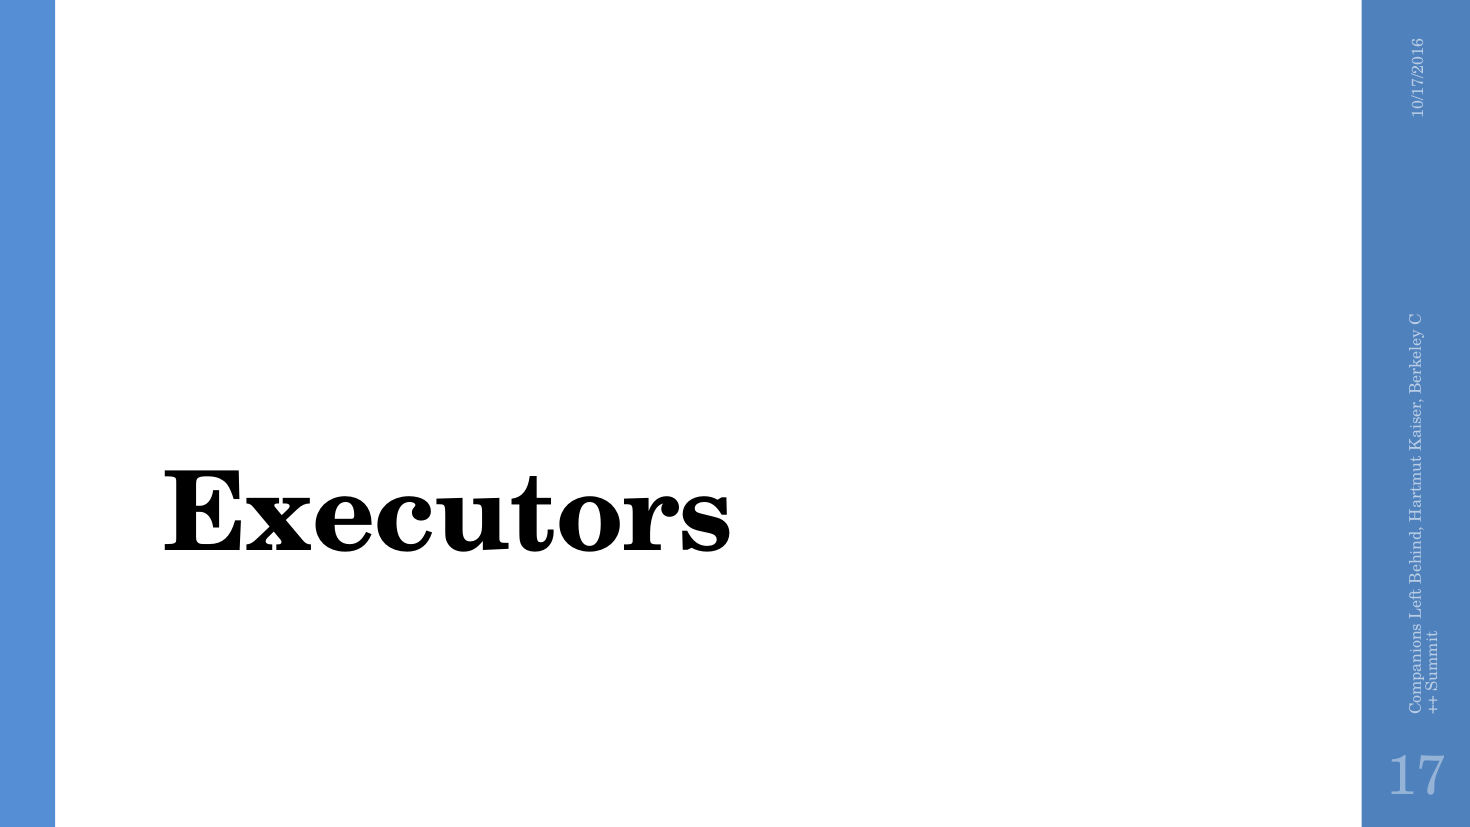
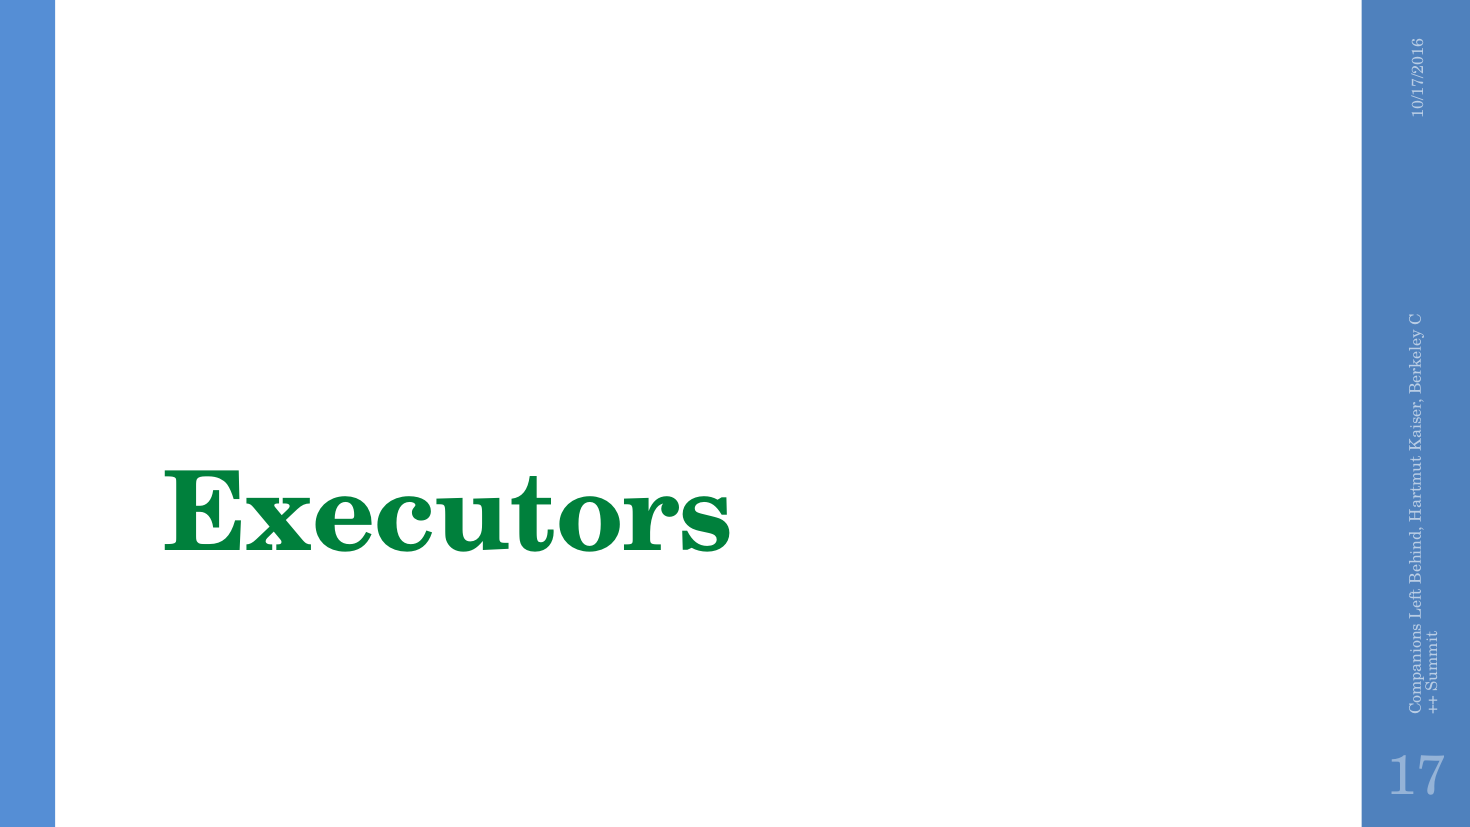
Executors colour: black -> green
